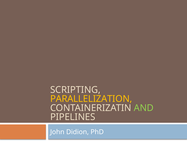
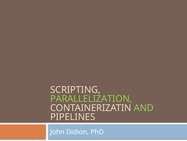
PARALLELIZATION colour: yellow -> light green
